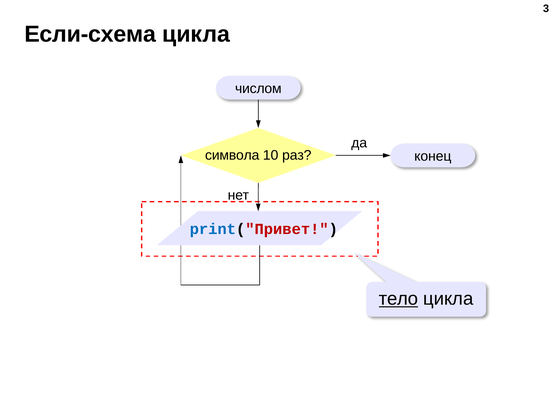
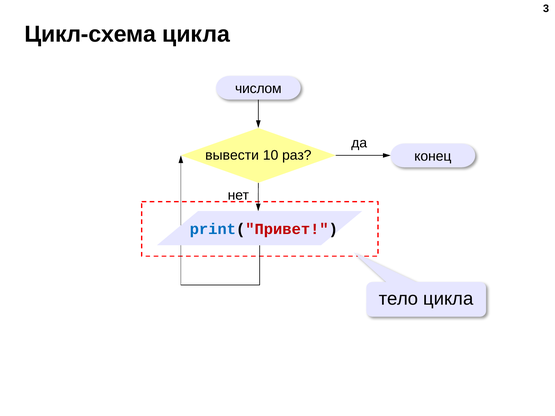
Если-схема: Если-схема -> Цикл-схема
символа: символа -> вывести
тело underline: present -> none
